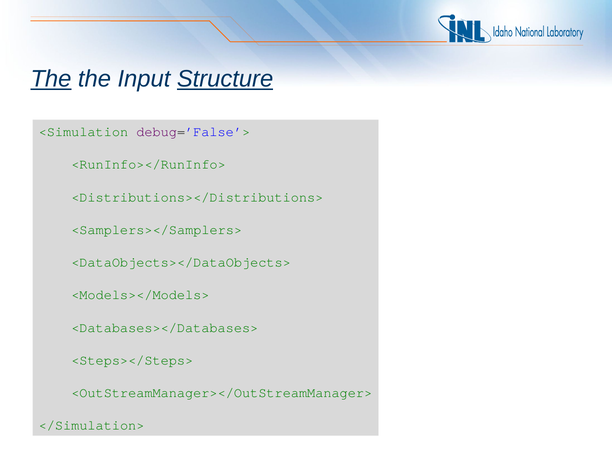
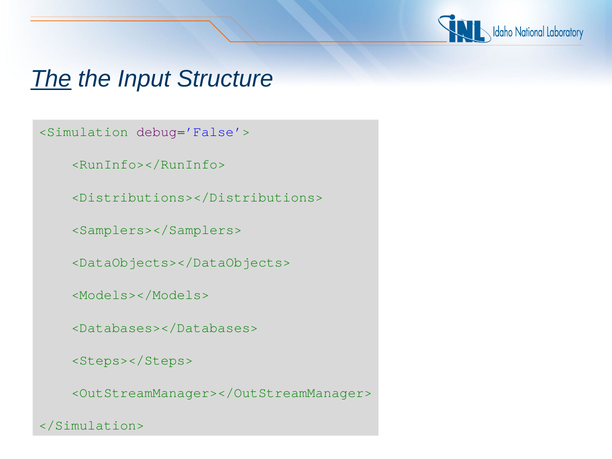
Structure underline: present -> none
